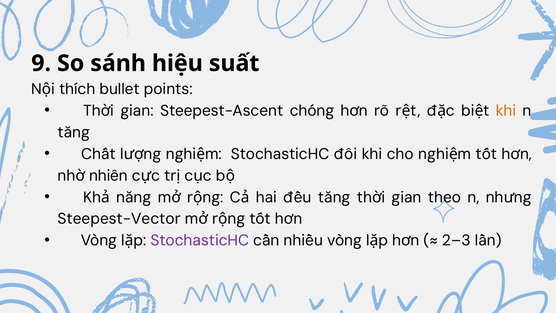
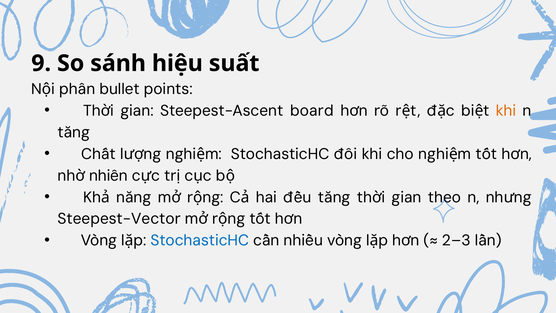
thích: thích -> phân
chóng: chóng -> board
StochasticHC at (200, 240) colour: purple -> blue
